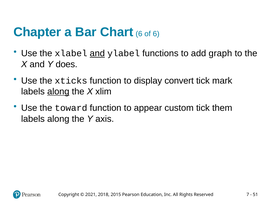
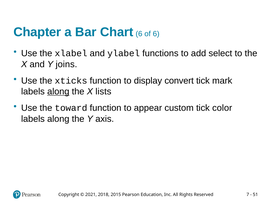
and at (97, 53) underline: present -> none
graph: graph -> select
does: does -> joins
xlim: xlim -> lists
them: them -> color
